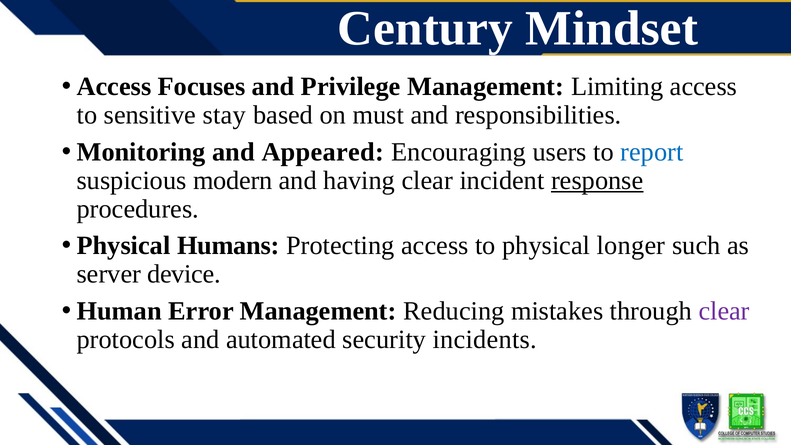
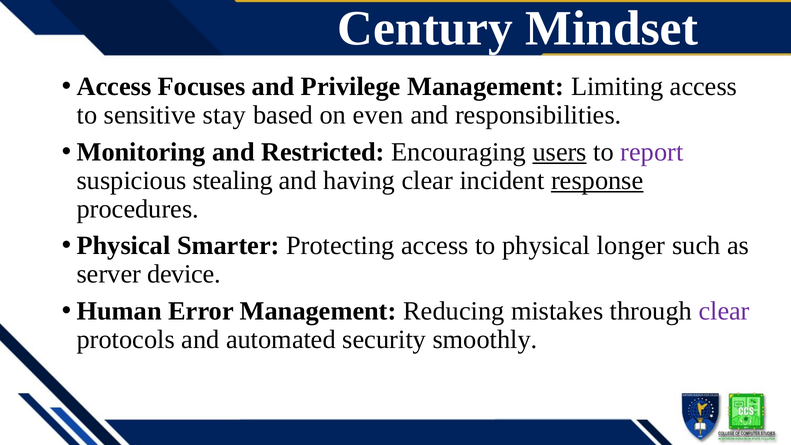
must: must -> even
Appeared: Appeared -> Restricted
users underline: none -> present
report colour: blue -> purple
modern: modern -> stealing
Humans: Humans -> Smarter
incidents: incidents -> smoothly
